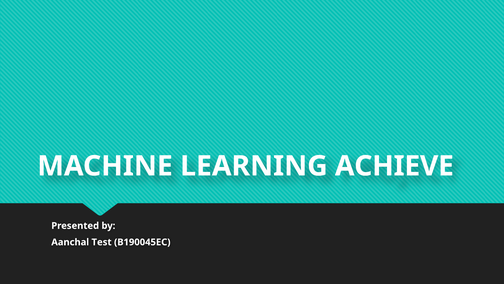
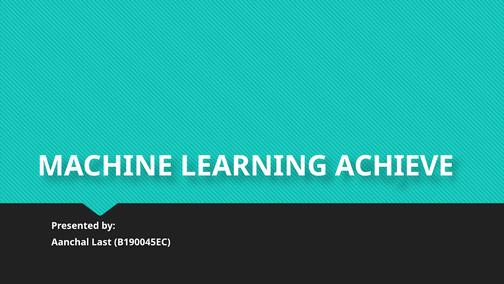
Test: Test -> Last
